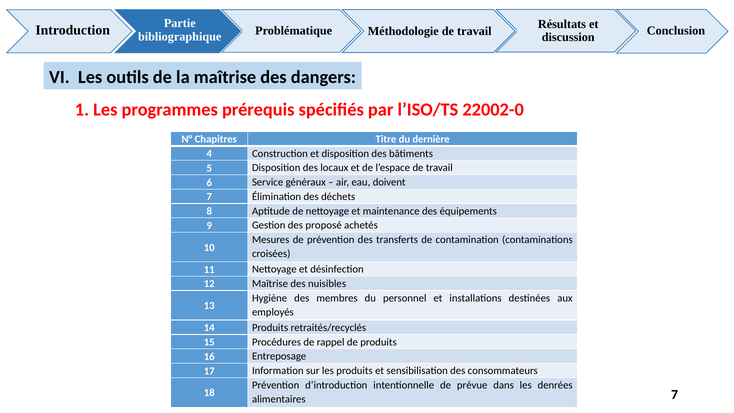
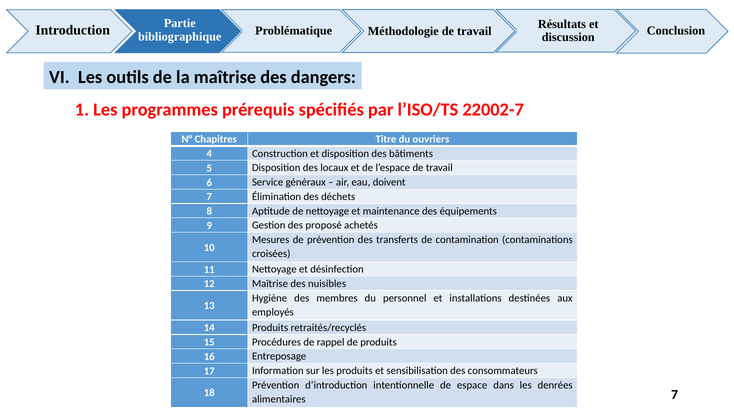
22002-0: 22002-0 -> 22002-7
dernière: dernière -> ouvriers
prévue: prévue -> espace
